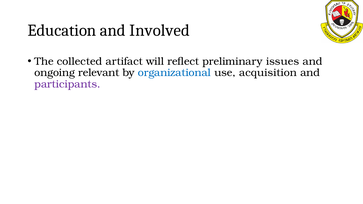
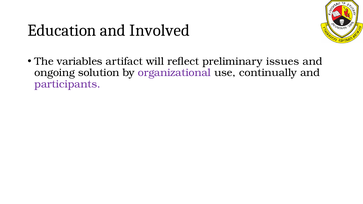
collected: collected -> variables
relevant: relevant -> solution
organizational colour: blue -> purple
acquisition: acquisition -> continually
